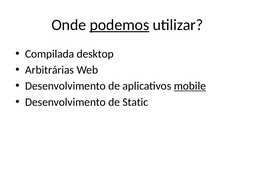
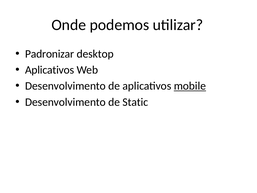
podemos underline: present -> none
Compilada: Compilada -> Padronizar
Arbitrárias at (50, 70): Arbitrárias -> Aplicativos
